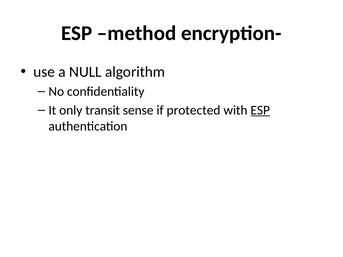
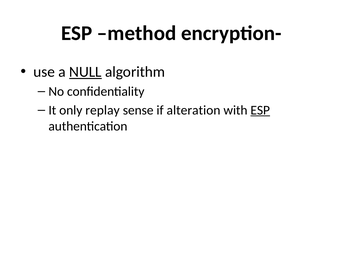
NULL underline: none -> present
transit: transit -> replay
protected: protected -> alteration
